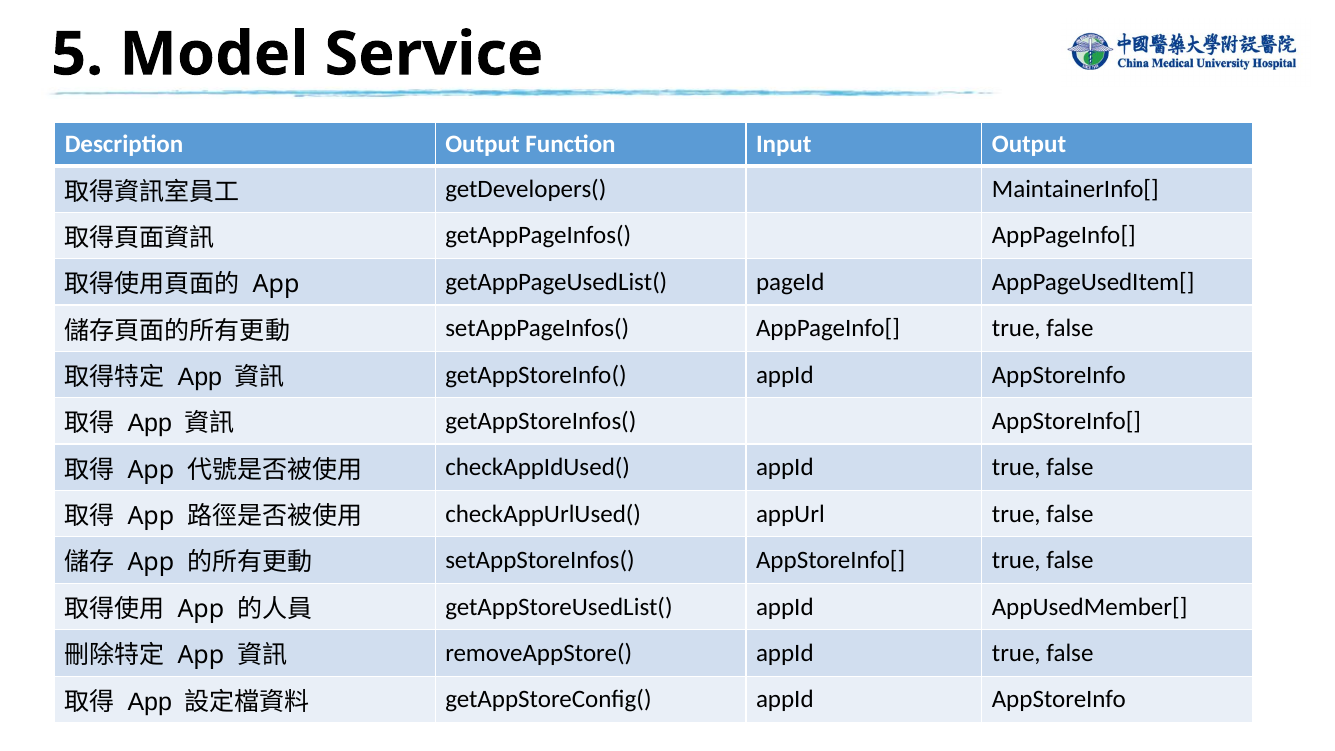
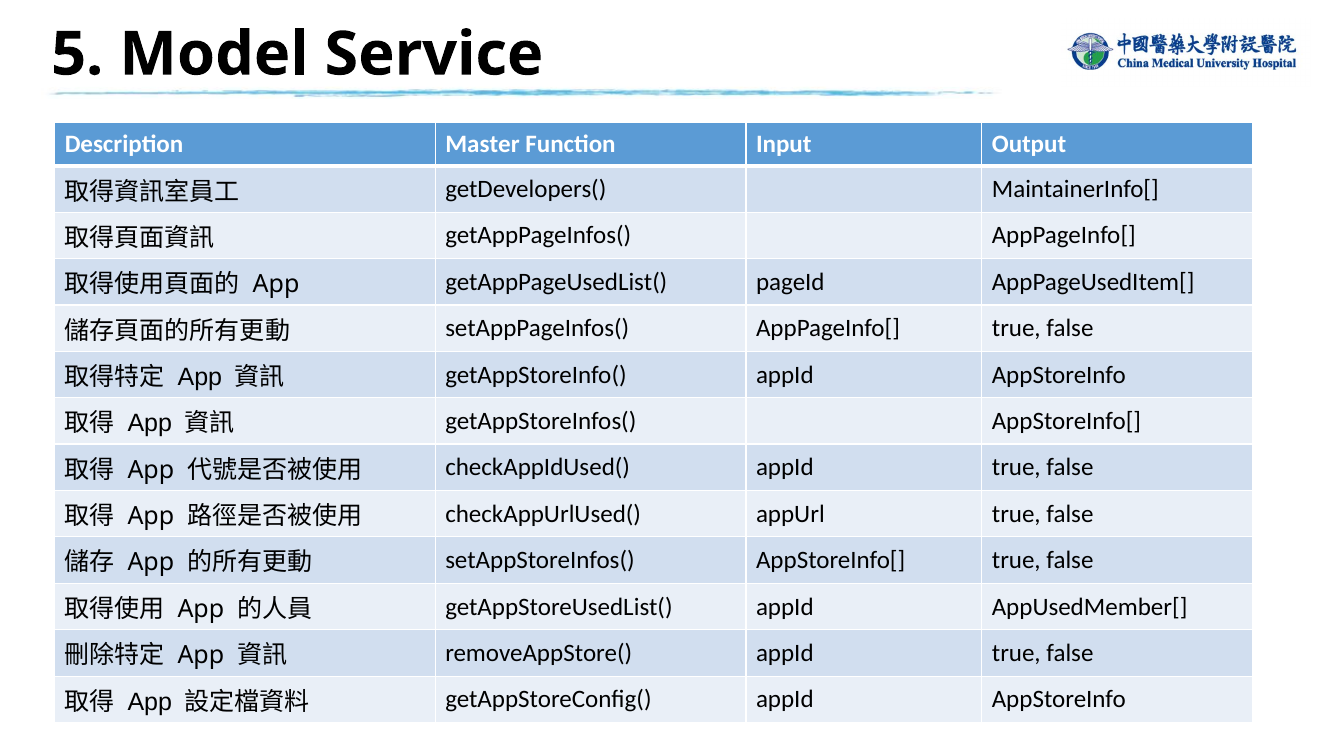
Description Output: Output -> Master
